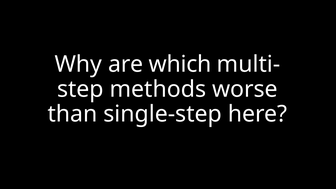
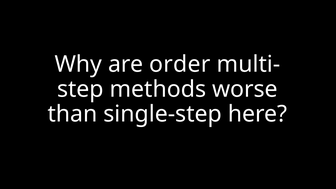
which: which -> order
